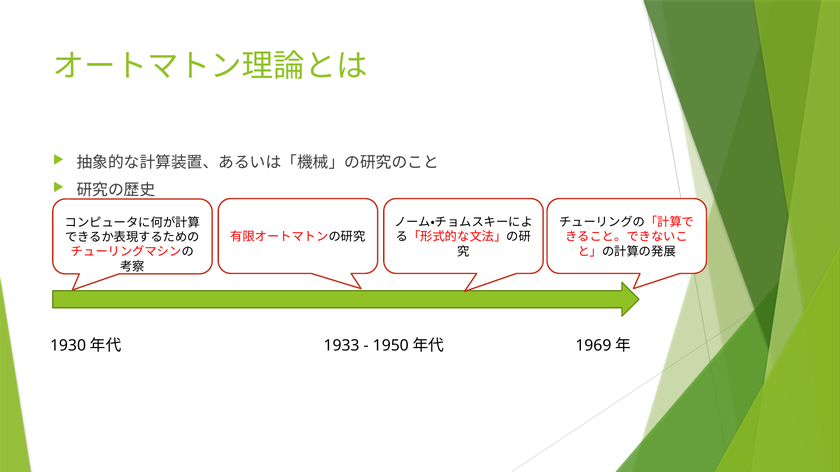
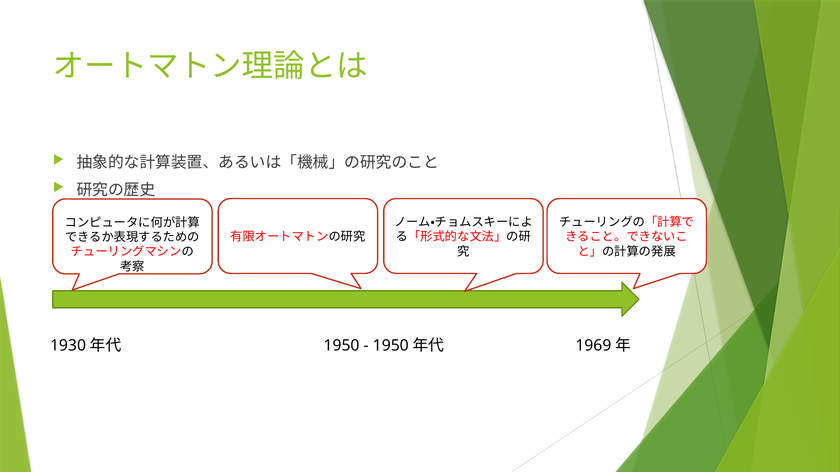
1933: 1933 -> 1950
